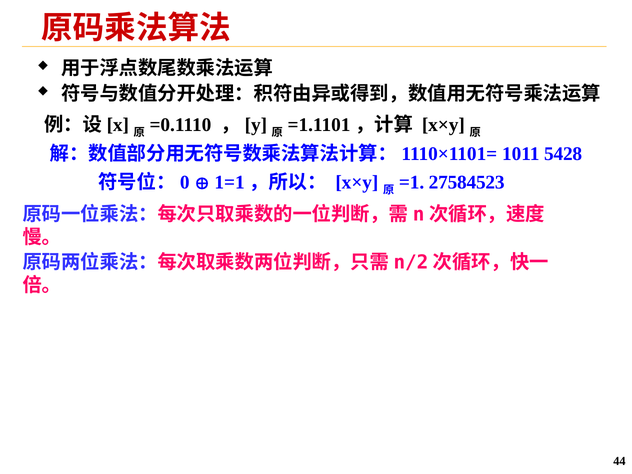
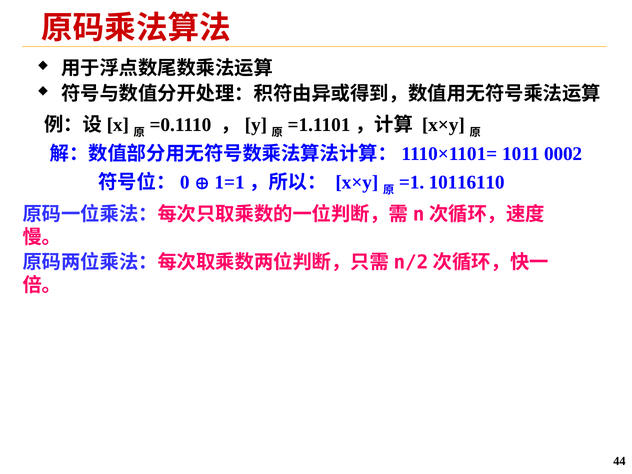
5428: 5428 -> 0002
27584523: 27584523 -> 10116110
